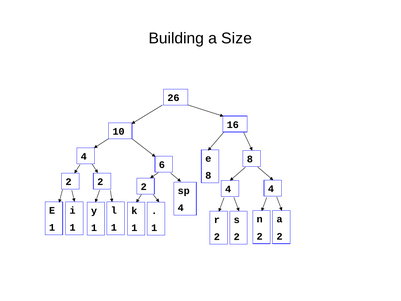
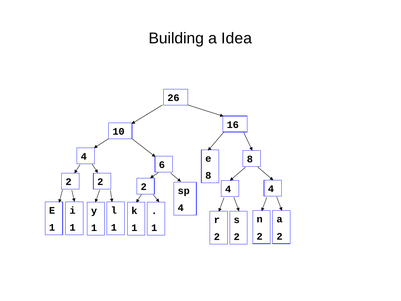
Size: Size -> Idea
